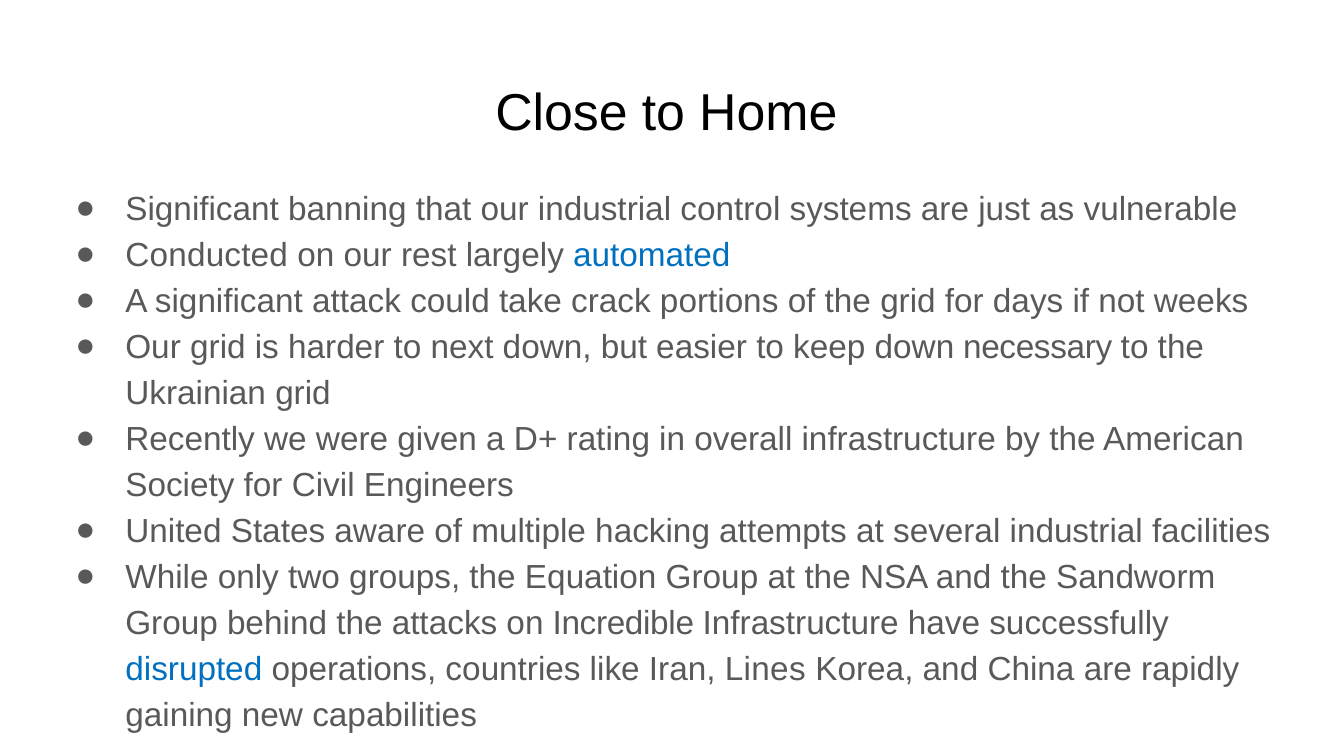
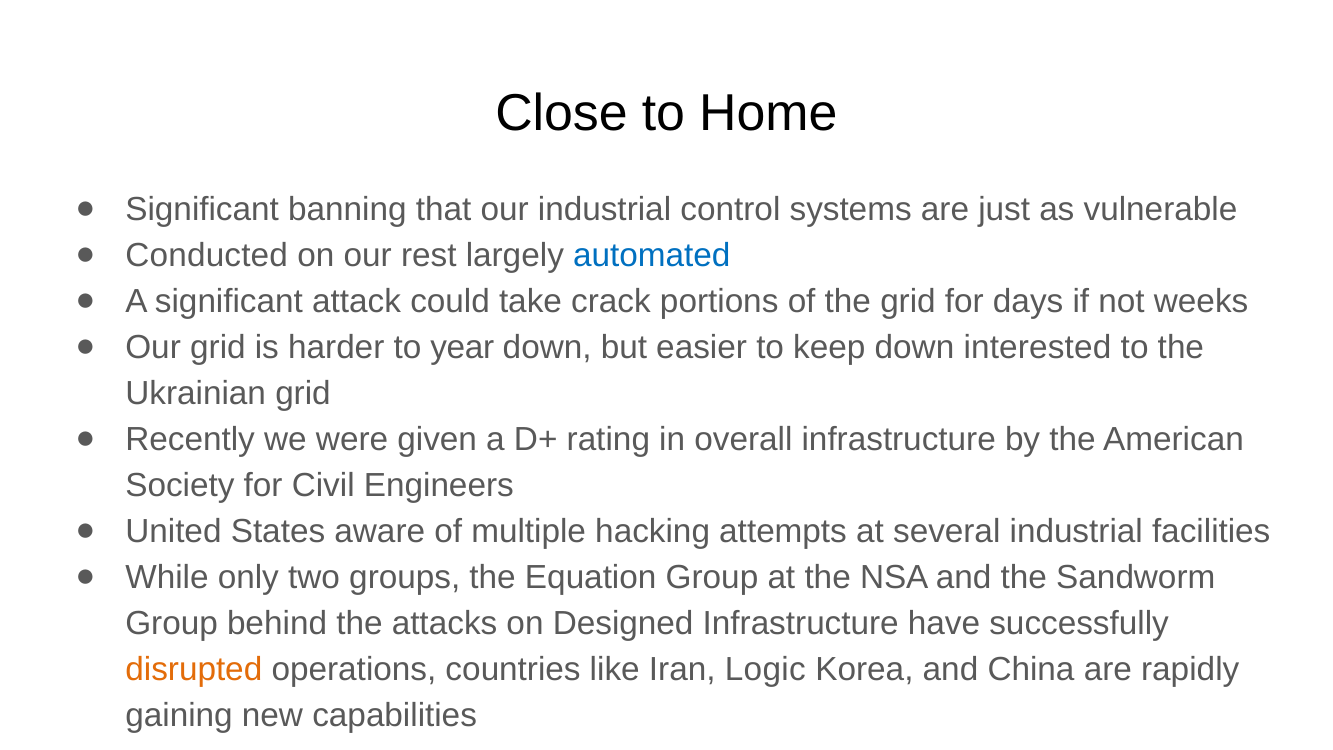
next: next -> year
necessary: necessary -> interested
Incredible: Incredible -> Designed
disrupted colour: blue -> orange
Lines: Lines -> Logic
